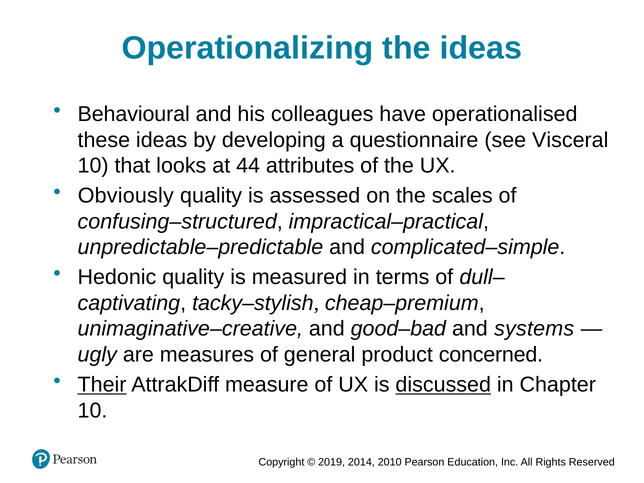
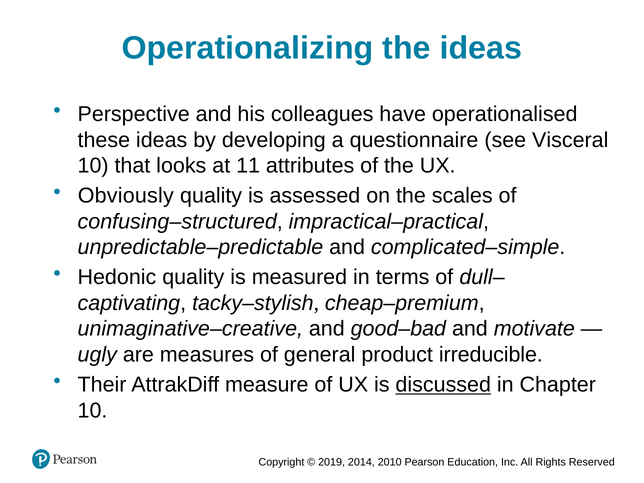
Behavioural: Behavioural -> Perspective
44: 44 -> 11
systems: systems -> motivate
concerned: concerned -> irreducible
Their underline: present -> none
